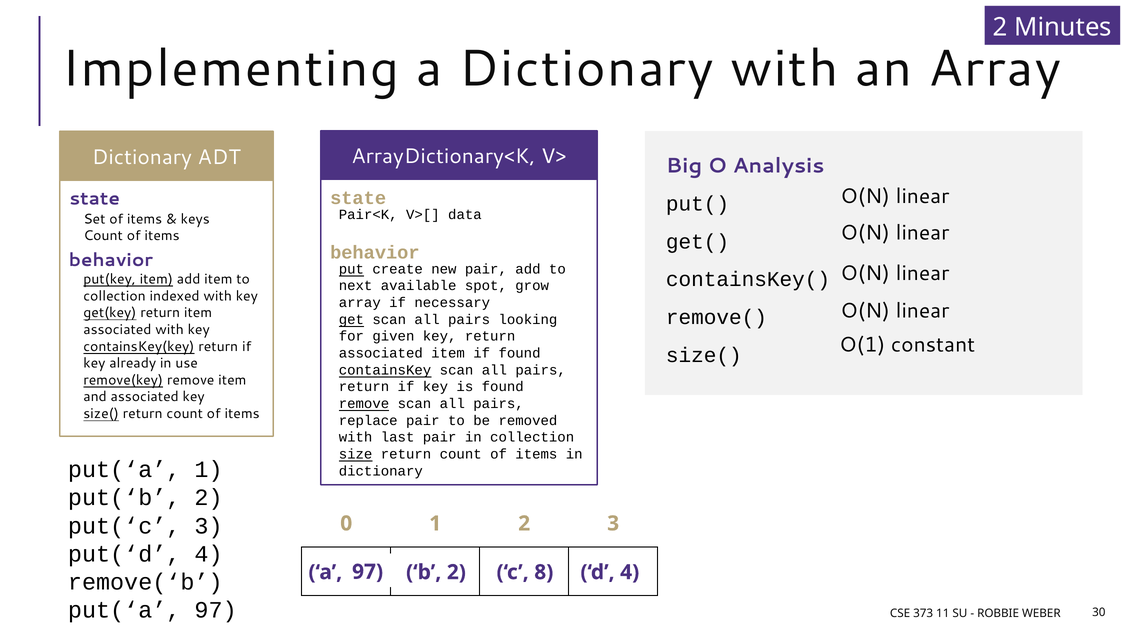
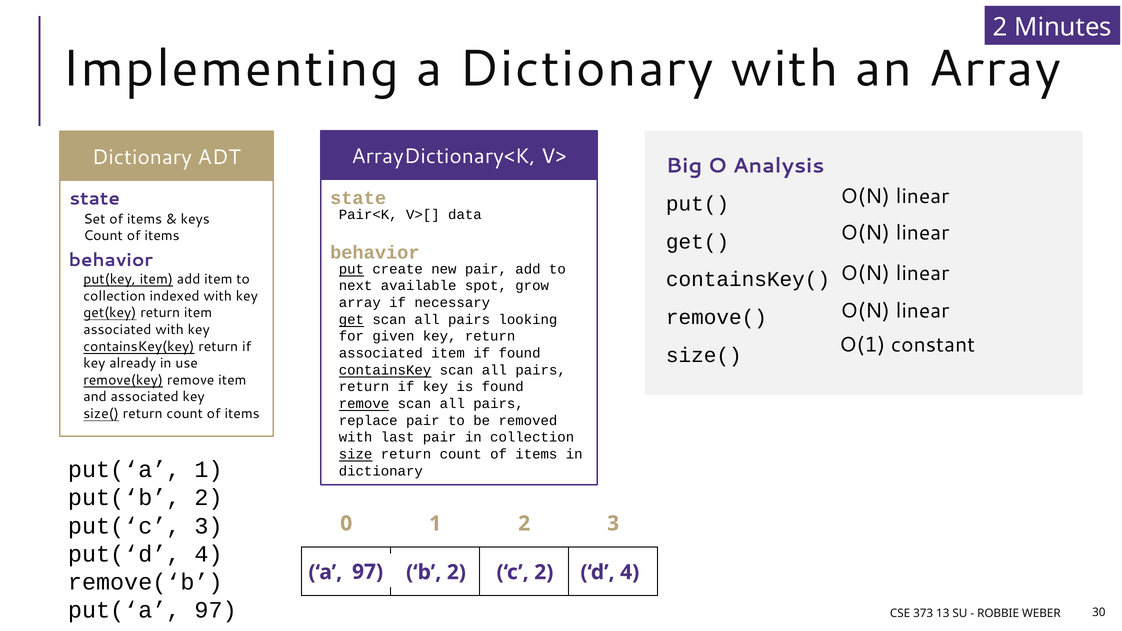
c 8: 8 -> 2
11: 11 -> 13
